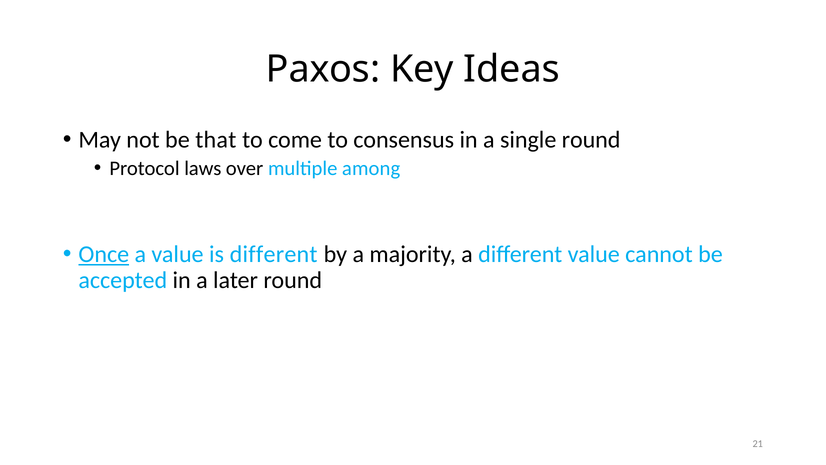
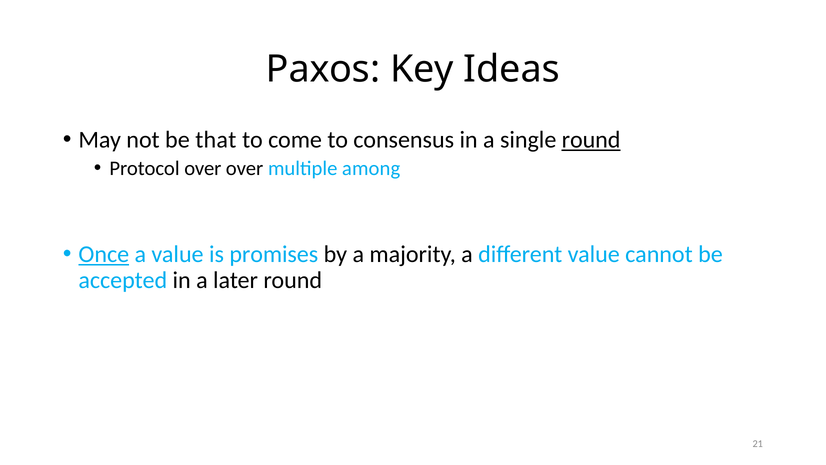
round at (591, 140) underline: none -> present
Protocol laws: laws -> over
is different: different -> promises
